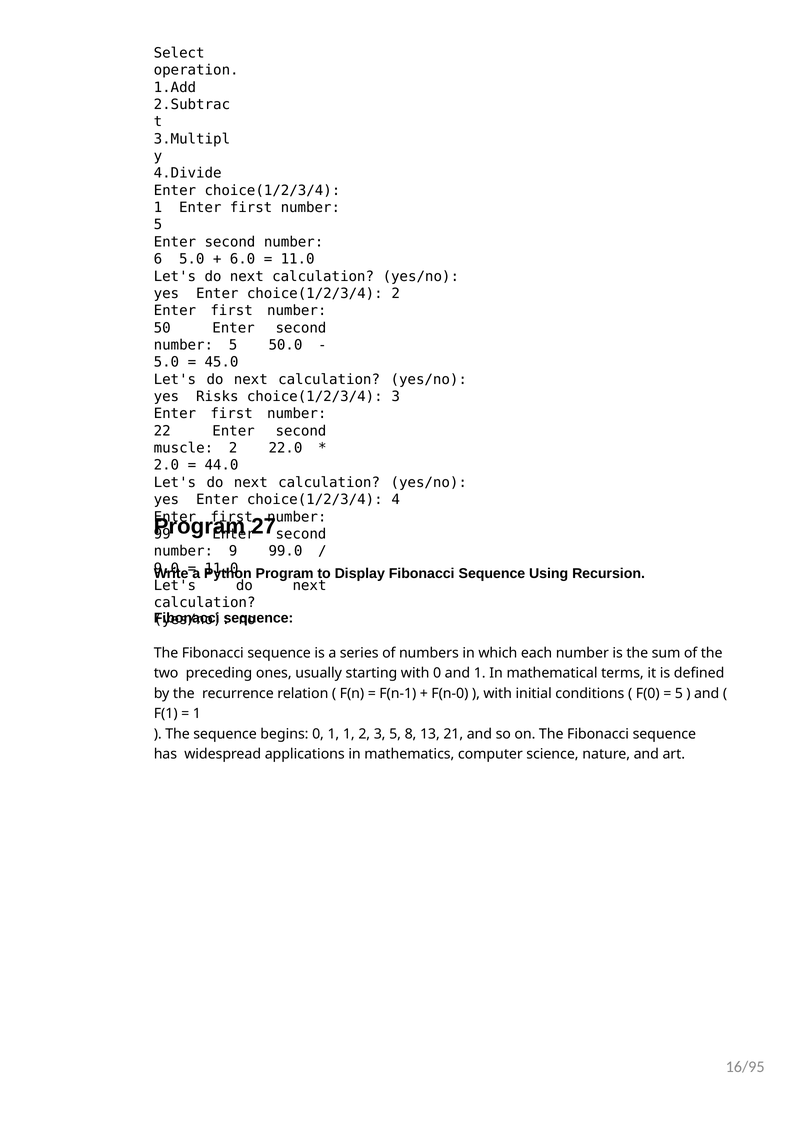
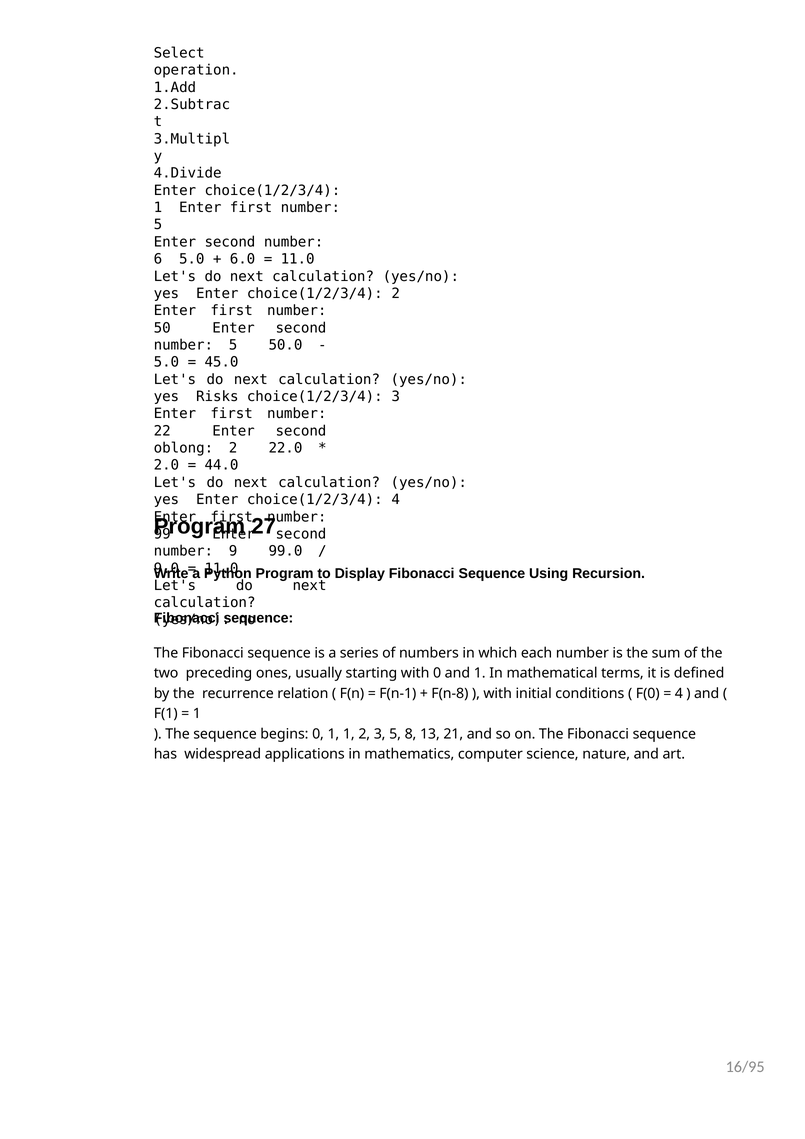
muscle: muscle -> oblong
F(n-0: F(n-0 -> F(n-8
5 at (679, 694): 5 -> 4
